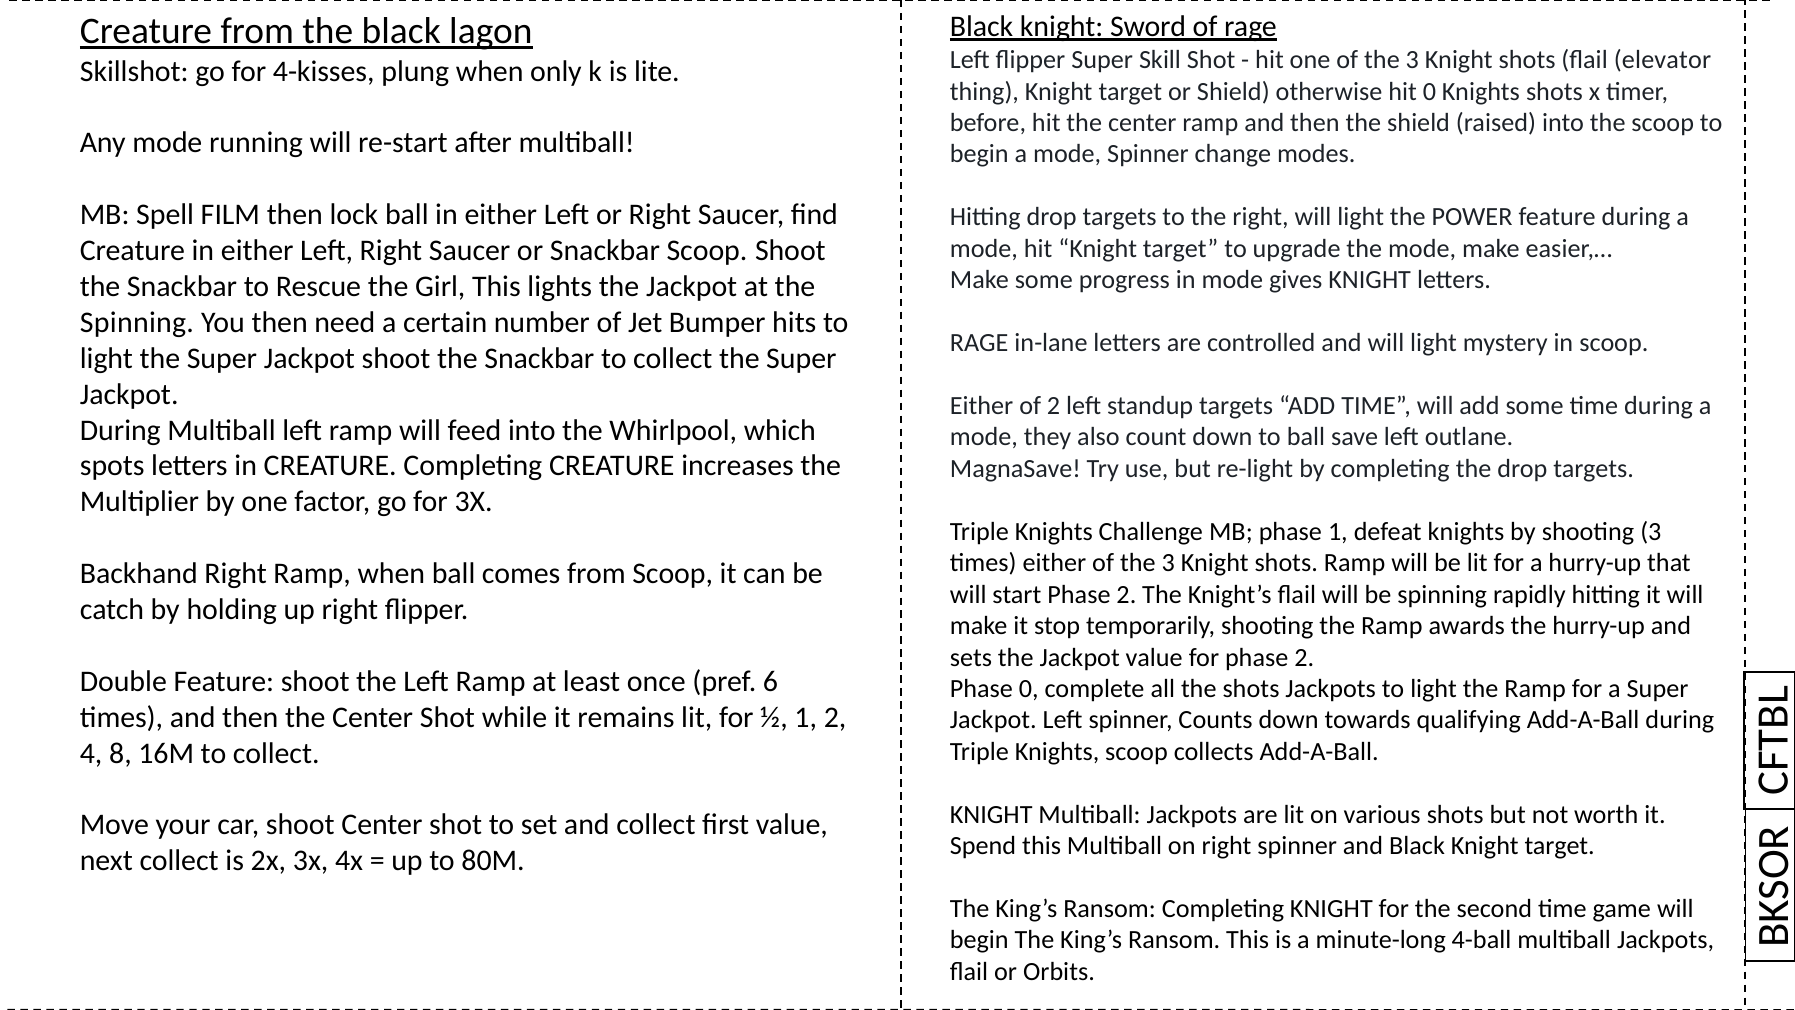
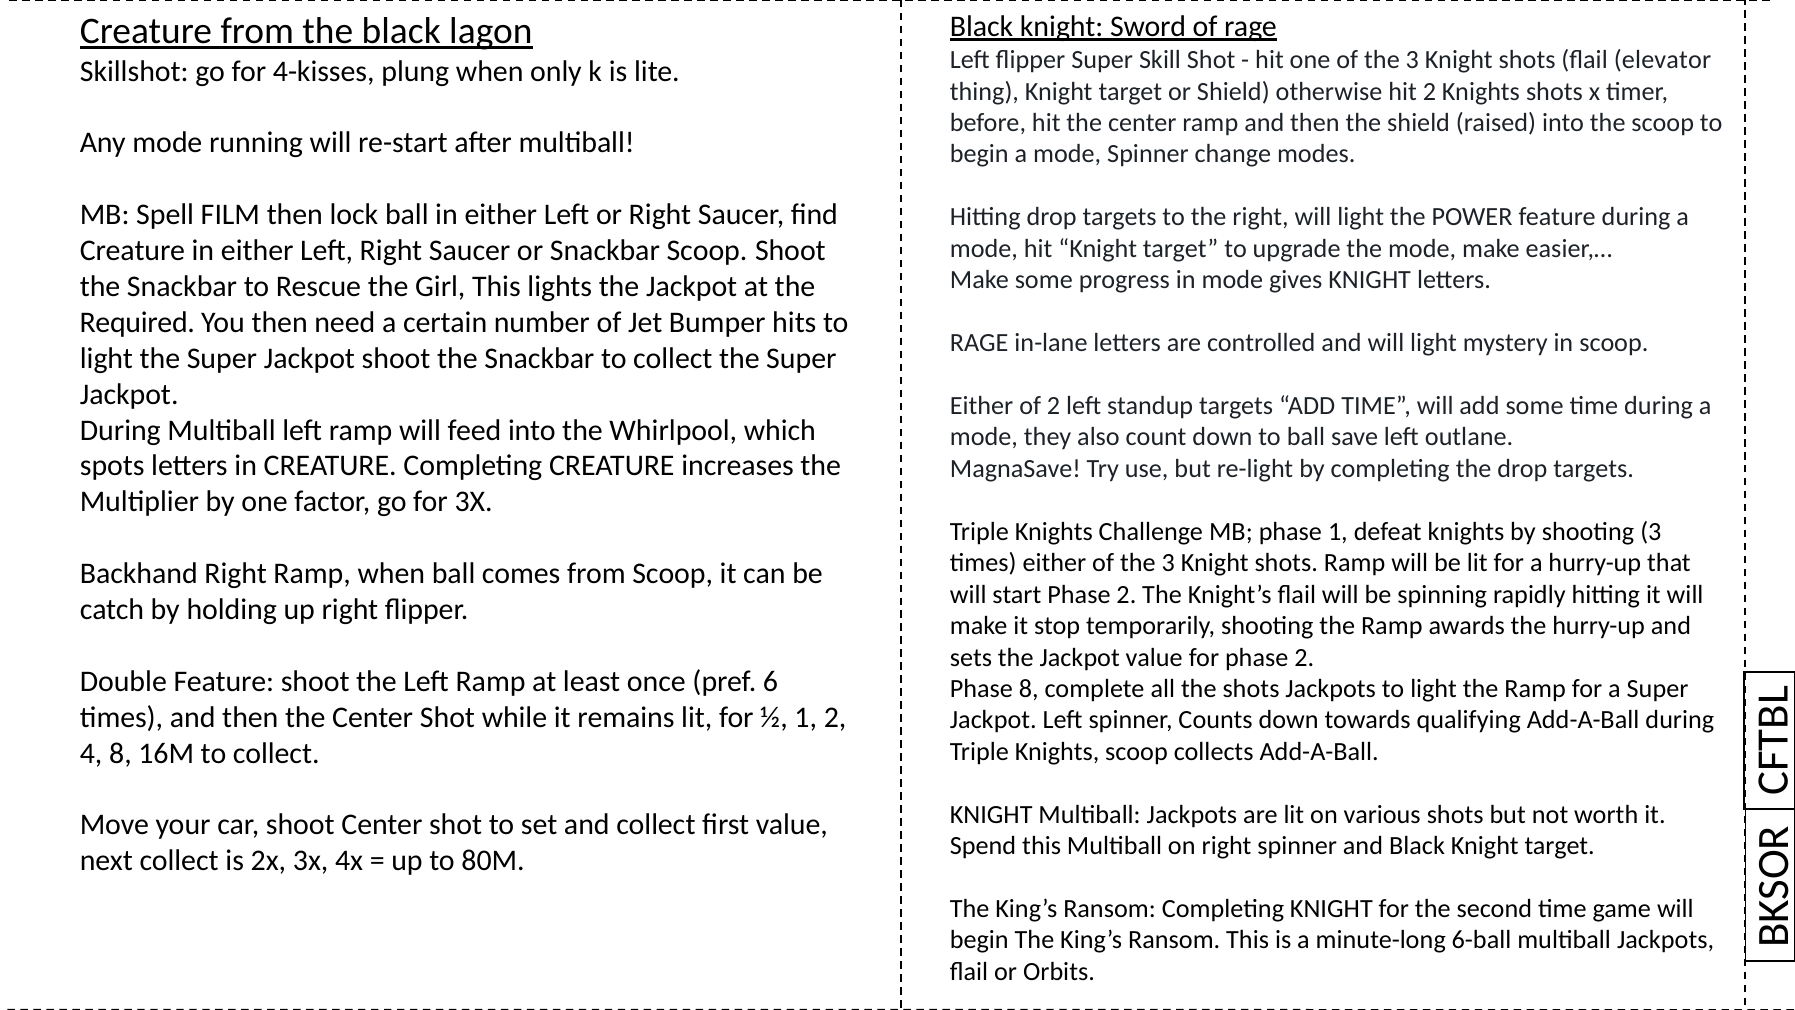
hit 0: 0 -> 2
Spinning at (137, 322): Spinning -> Required
Phase 0: 0 -> 8
4-ball: 4-ball -> 6-ball
